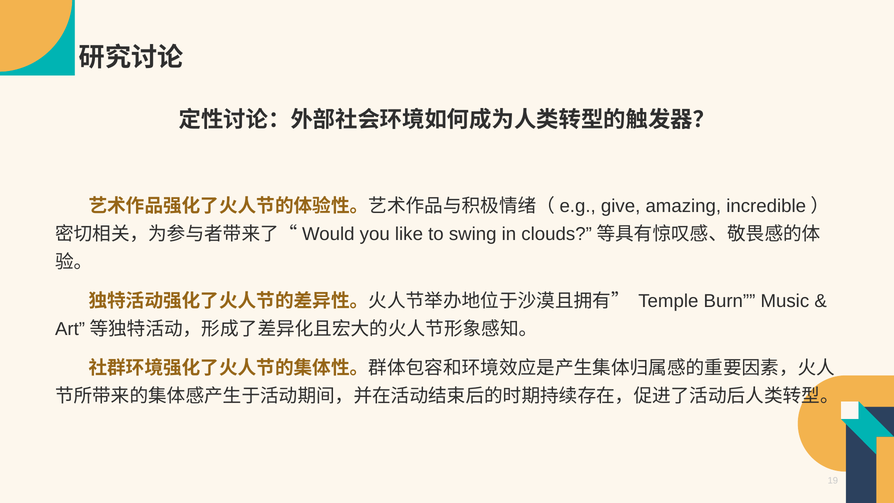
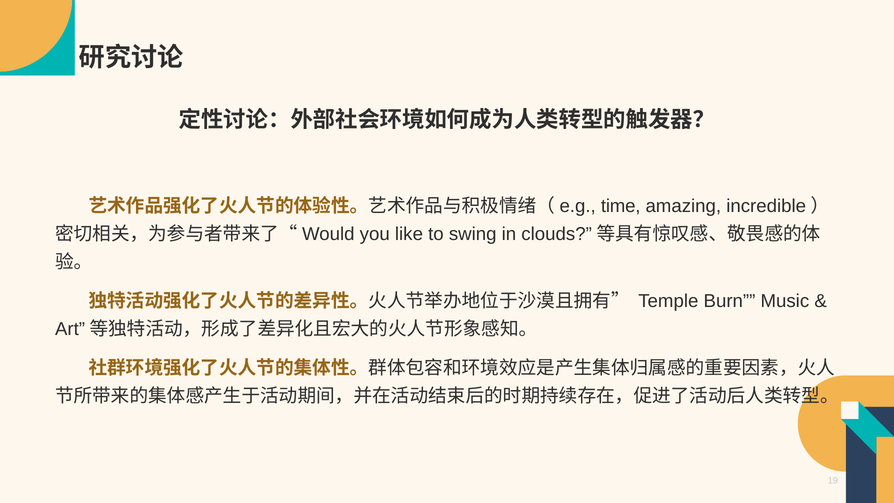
give: give -> time
